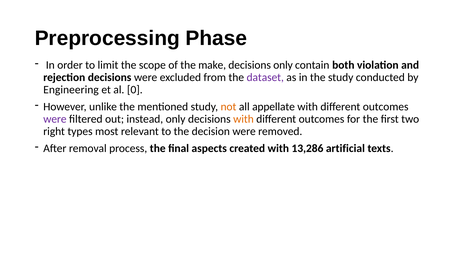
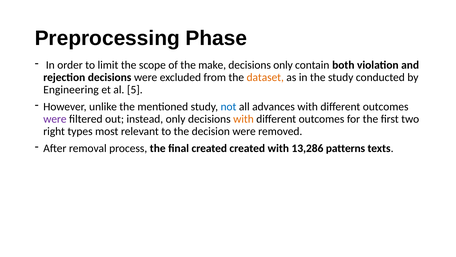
dataset colour: purple -> orange
0: 0 -> 5
not colour: orange -> blue
appellate: appellate -> advances
final aspects: aspects -> created
artificial: artificial -> patterns
